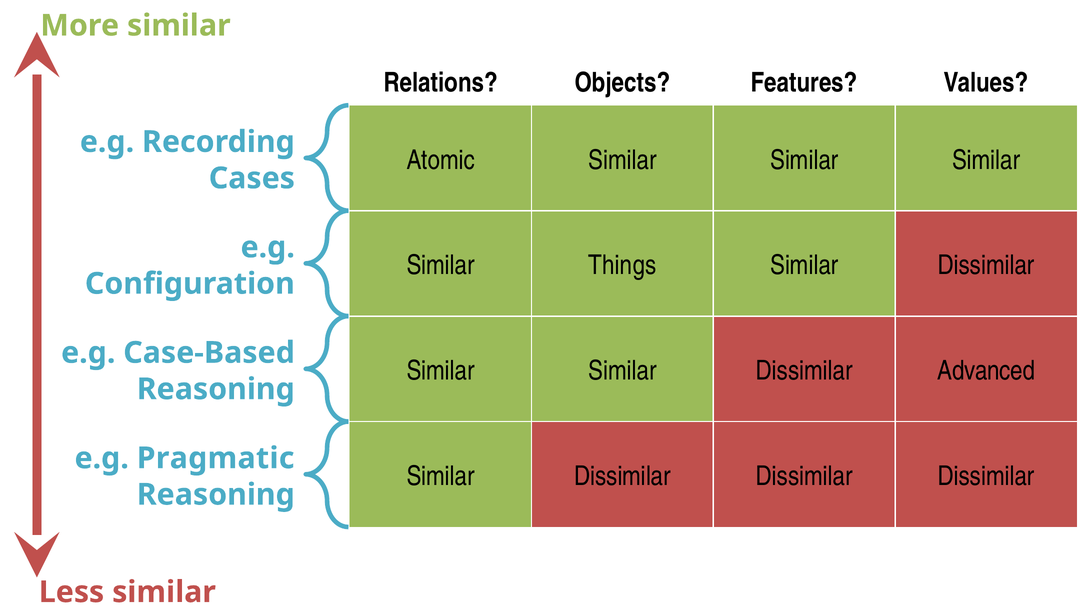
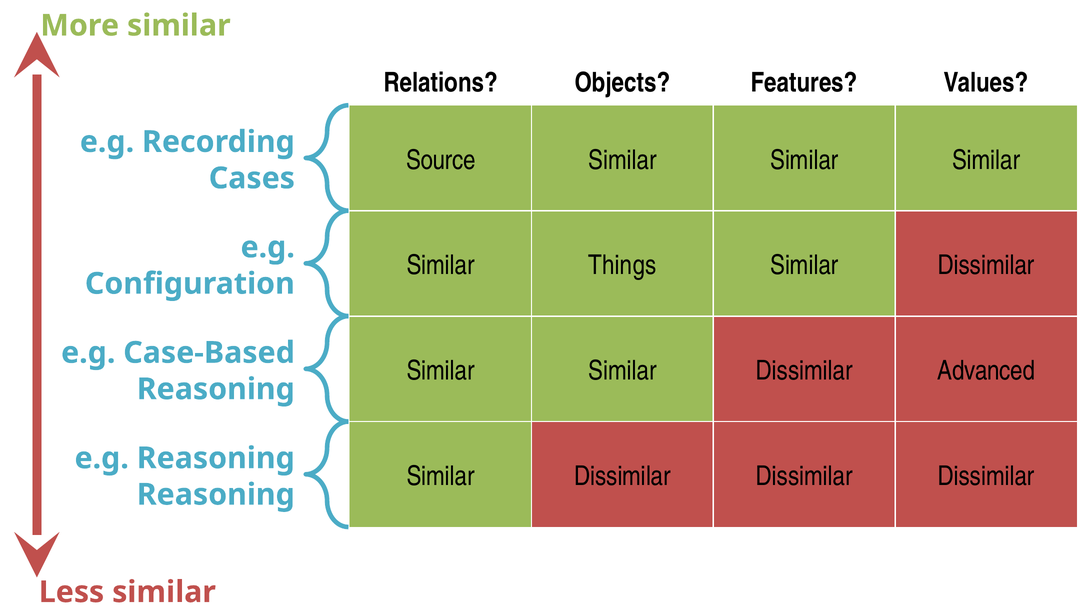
Atomic: Atomic -> Source
e.g Pragmatic: Pragmatic -> Reasoning
